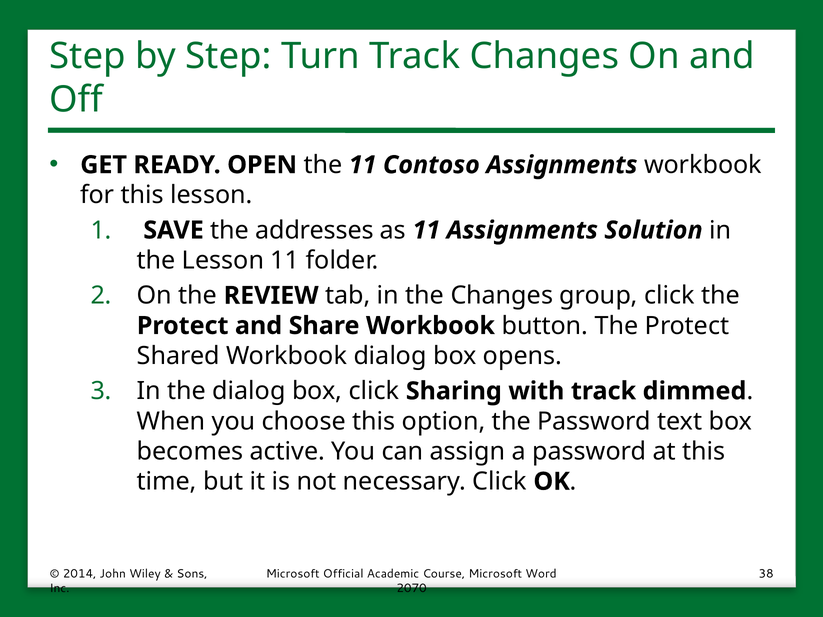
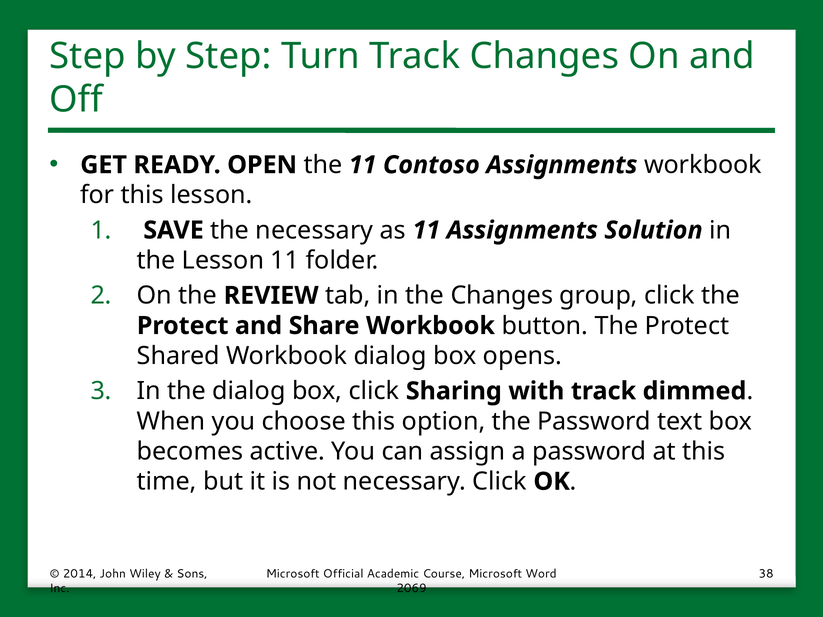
the addresses: addresses -> necessary
2070: 2070 -> 2069
